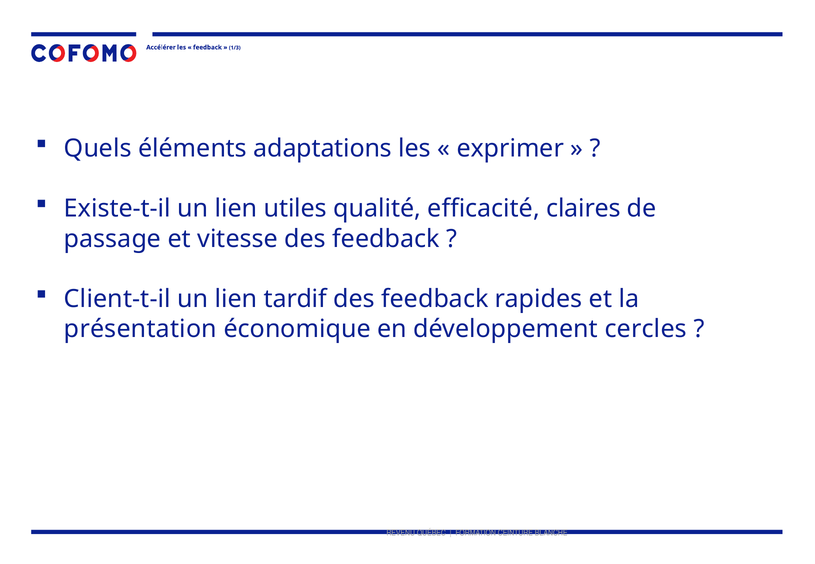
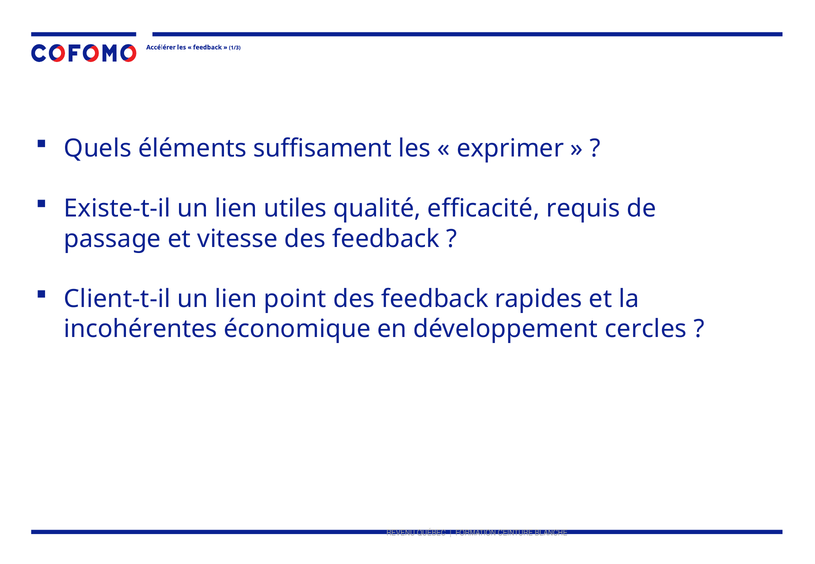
adaptations: adaptations -> suffisament
claires: claires -> requis
tardif: tardif -> point
présentation: présentation -> incohérentes
